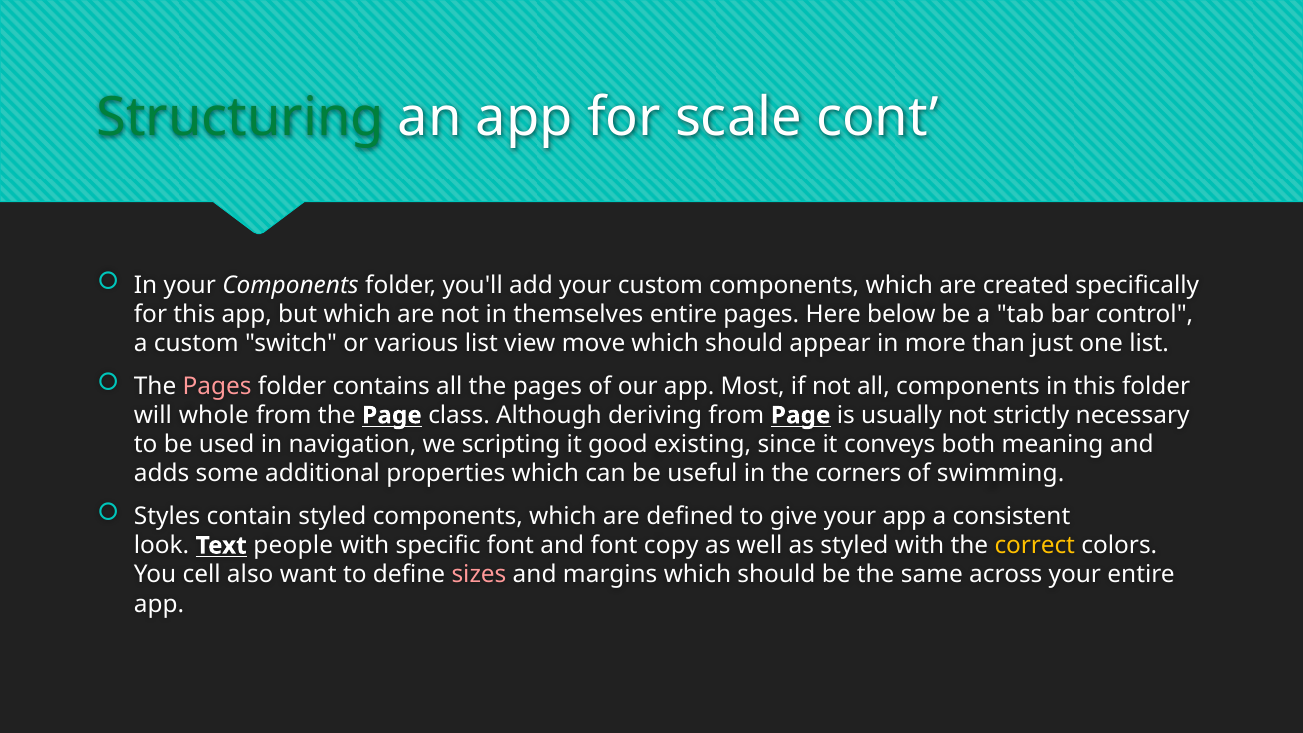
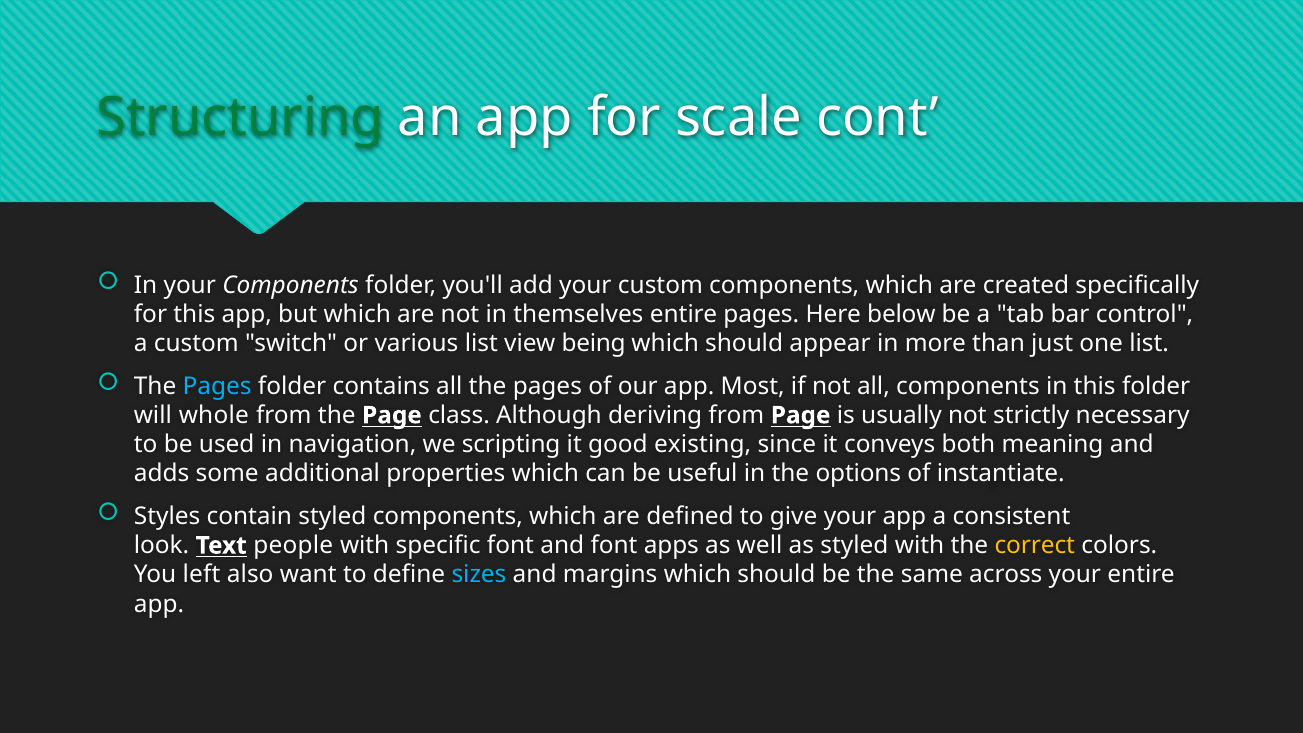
move: move -> being
Pages at (217, 386) colour: pink -> light blue
corners: corners -> options
swimming: swimming -> instantiate
copy: copy -> apps
cell: cell -> left
sizes colour: pink -> light blue
